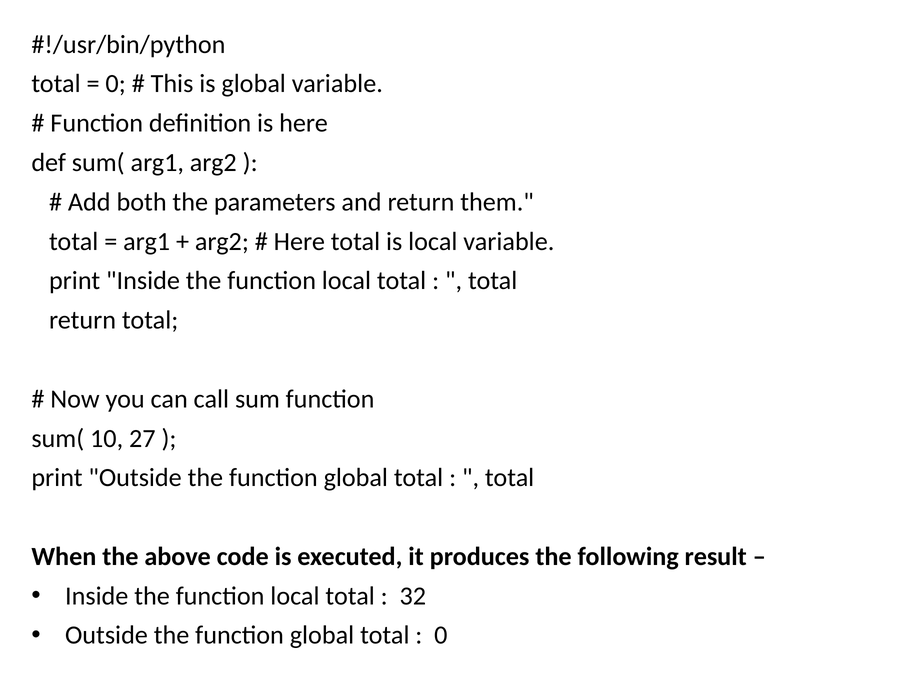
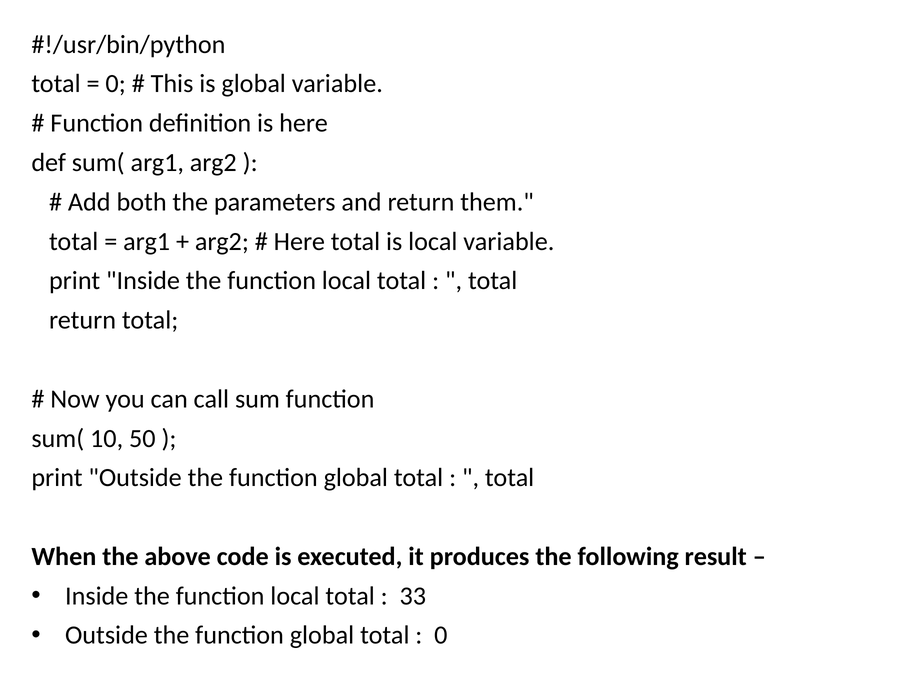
27: 27 -> 50
32: 32 -> 33
